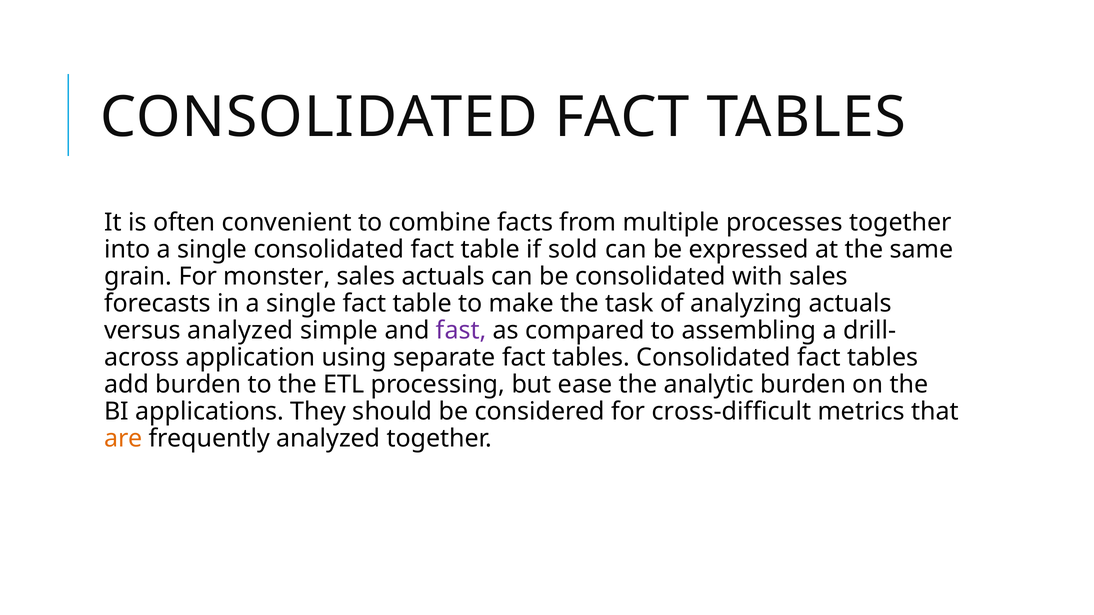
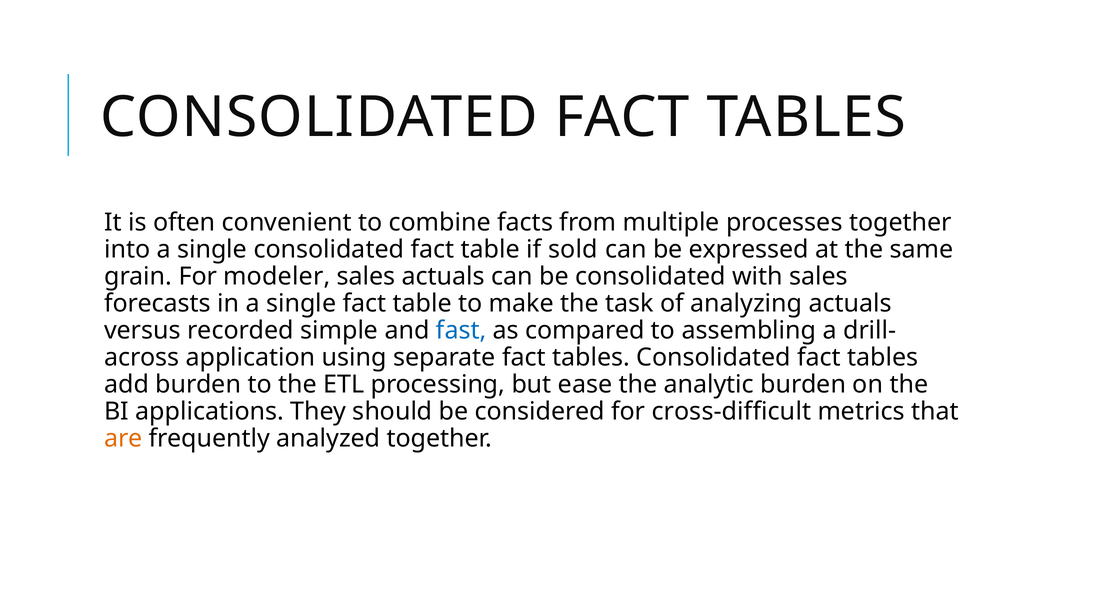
monster: monster -> modeler
versus analyzed: analyzed -> recorded
fast colour: purple -> blue
